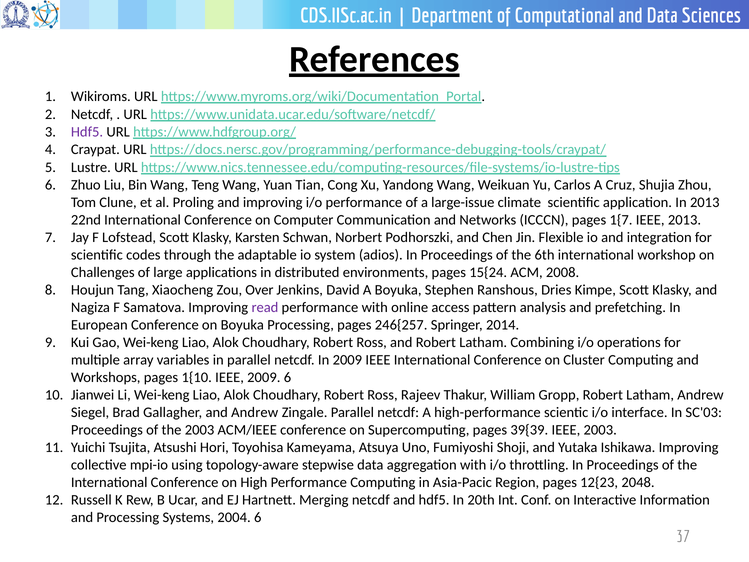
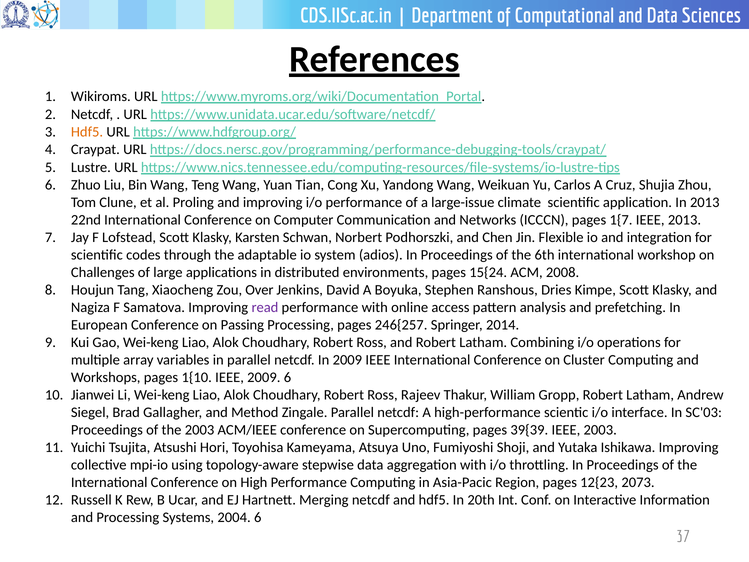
Hdf5 at (87, 132) colour: purple -> orange
on Boyuka: Boyuka -> Passing
and Andrew: Andrew -> Method
2048: 2048 -> 2073
